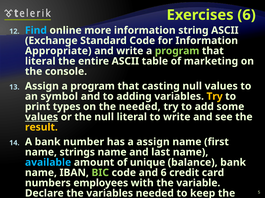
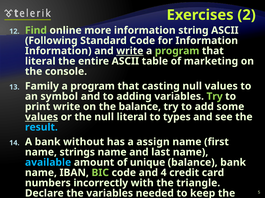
Exercises 6: 6 -> 2
Find colour: light blue -> light green
Exchange: Exchange -> Following
Appropriate at (58, 51): Appropriate -> Information
write at (130, 51) underline: none -> present
Assign at (42, 86): Assign -> Family
Try at (215, 97) colour: yellow -> light green
print types: types -> write
the needed: needed -> balance
to write: write -> types
result colour: yellow -> light blue
number: number -> without
and 6: 6 -> 4
employees: employees -> incorrectly
variable: variable -> triangle
